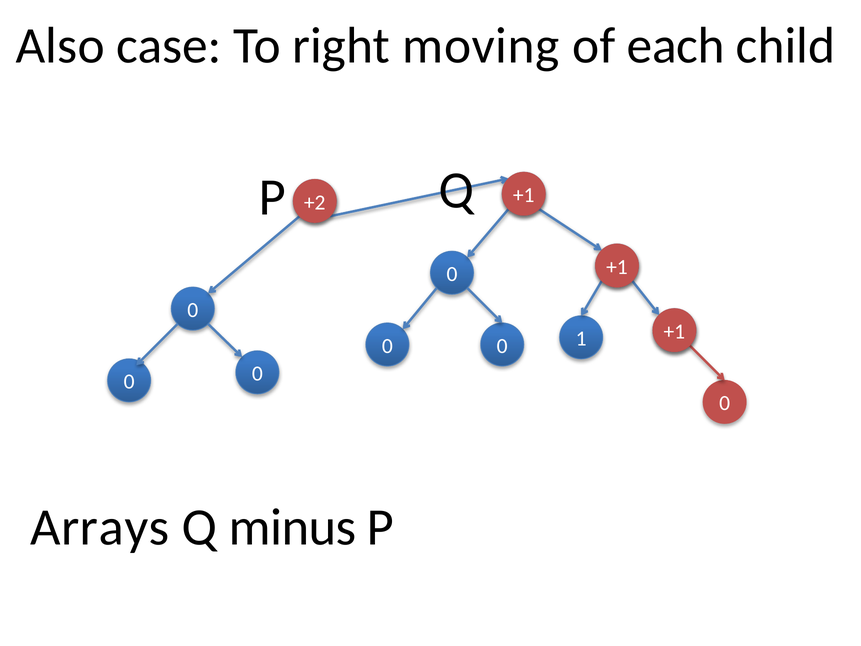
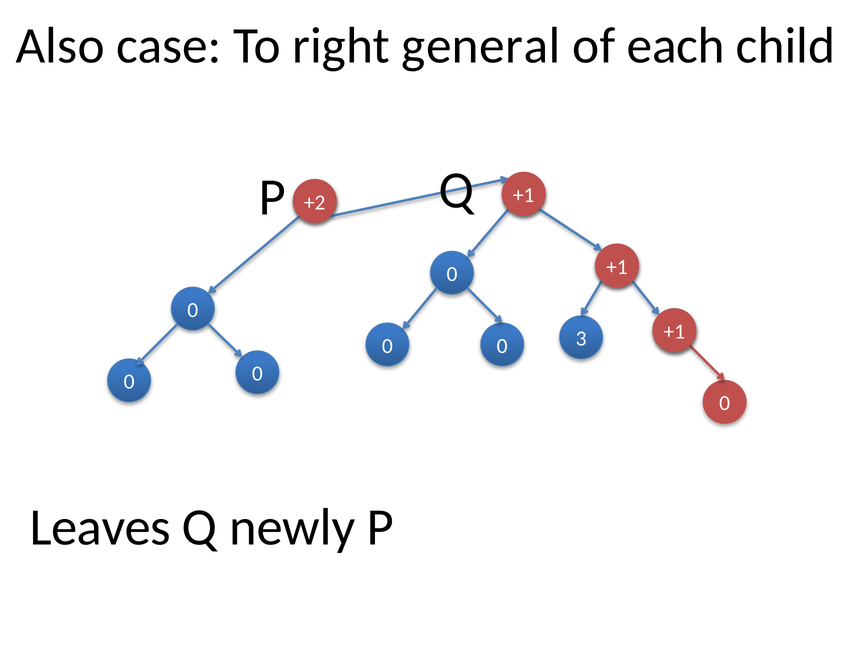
moving: moving -> general
1: 1 -> 3
Arrays: Arrays -> Leaves
minus: minus -> newly
